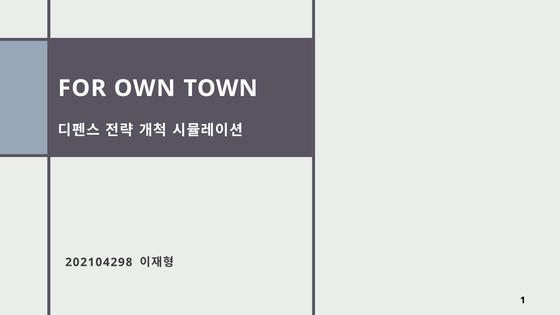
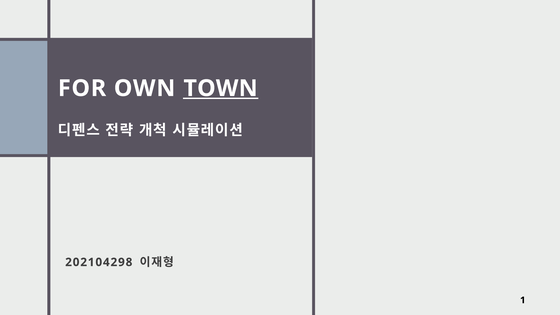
TOWN underline: none -> present
